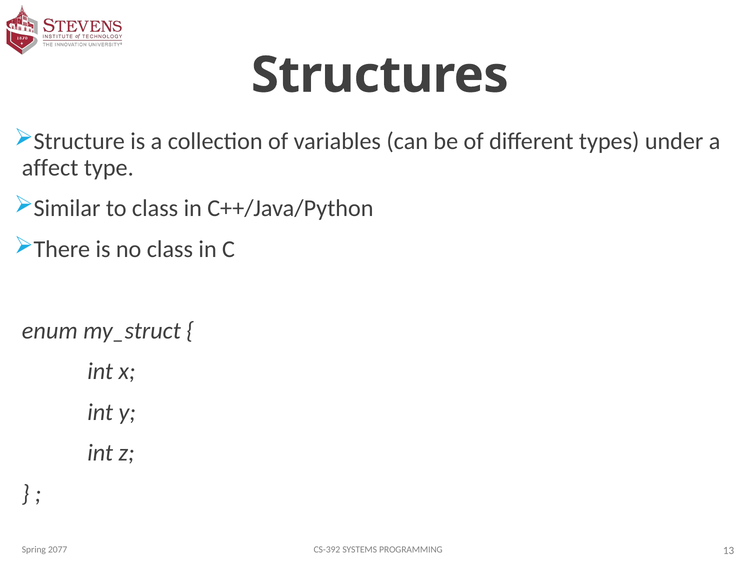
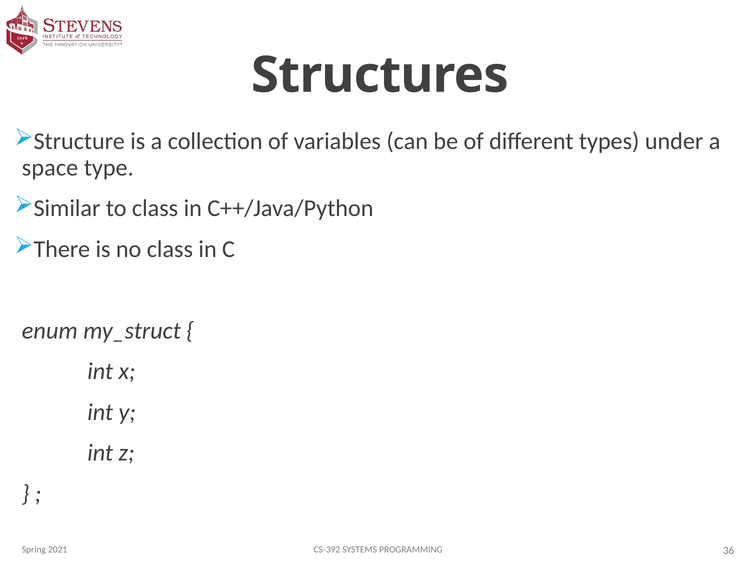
affect: affect -> space
2077: 2077 -> 2021
13: 13 -> 36
